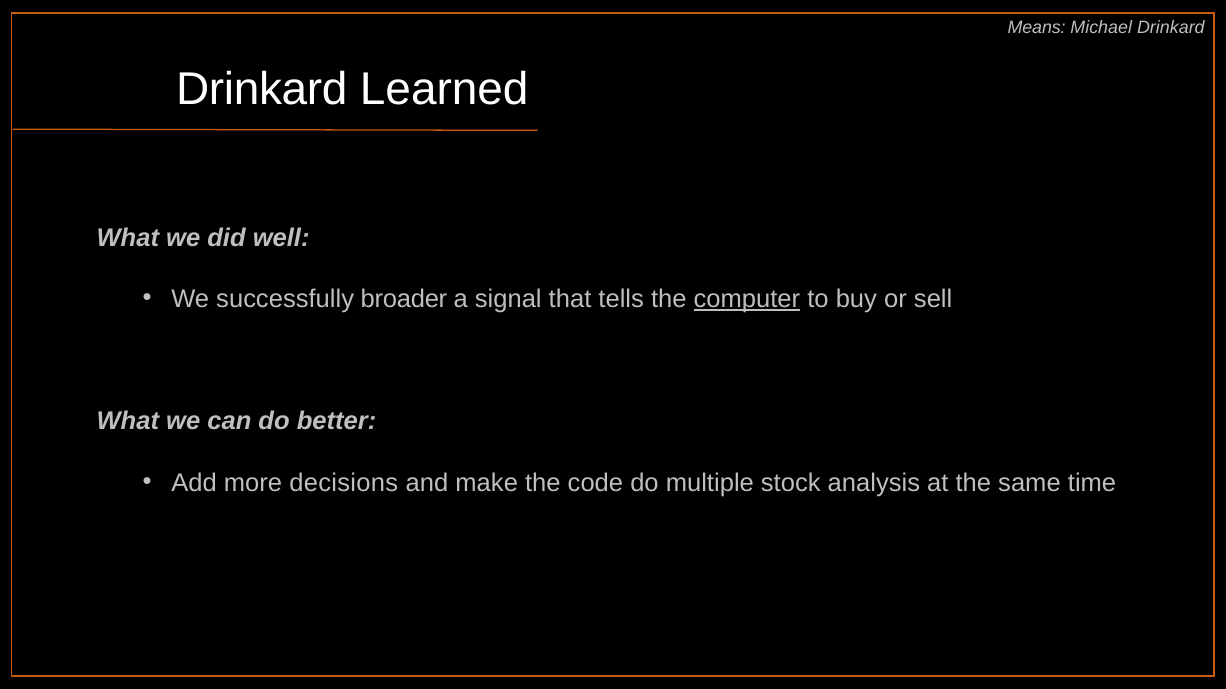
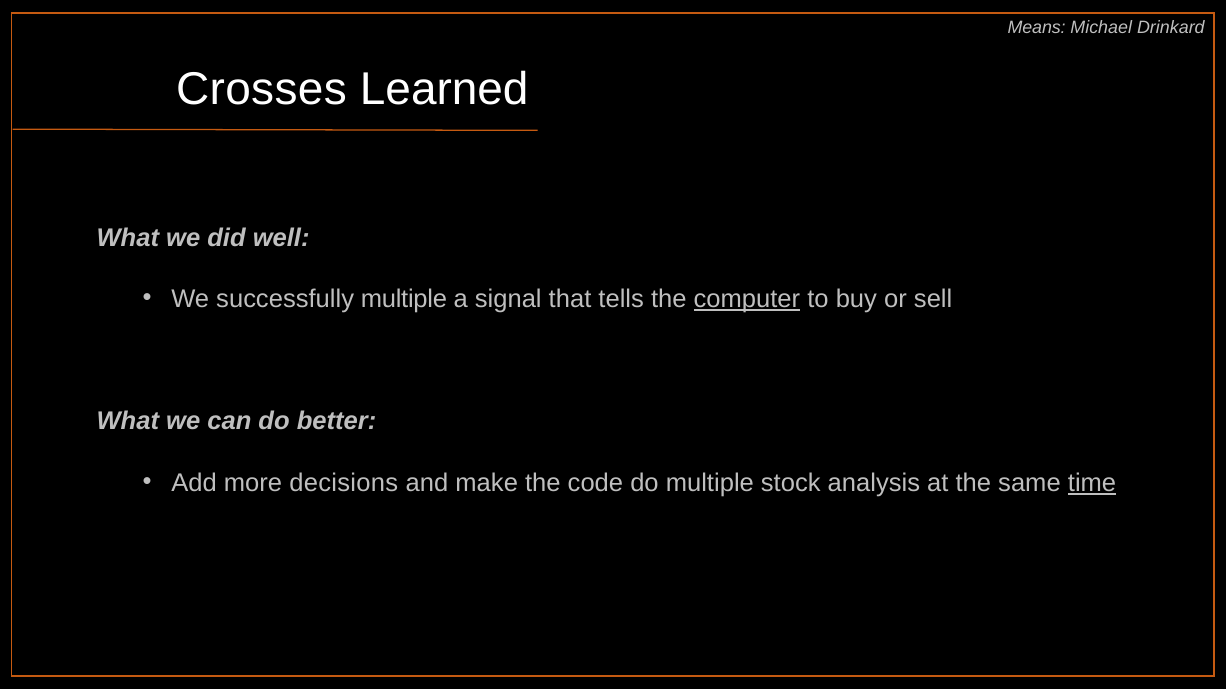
Drinkard at (262, 90): Drinkard -> Crosses
successfully broader: broader -> multiple
time underline: none -> present
